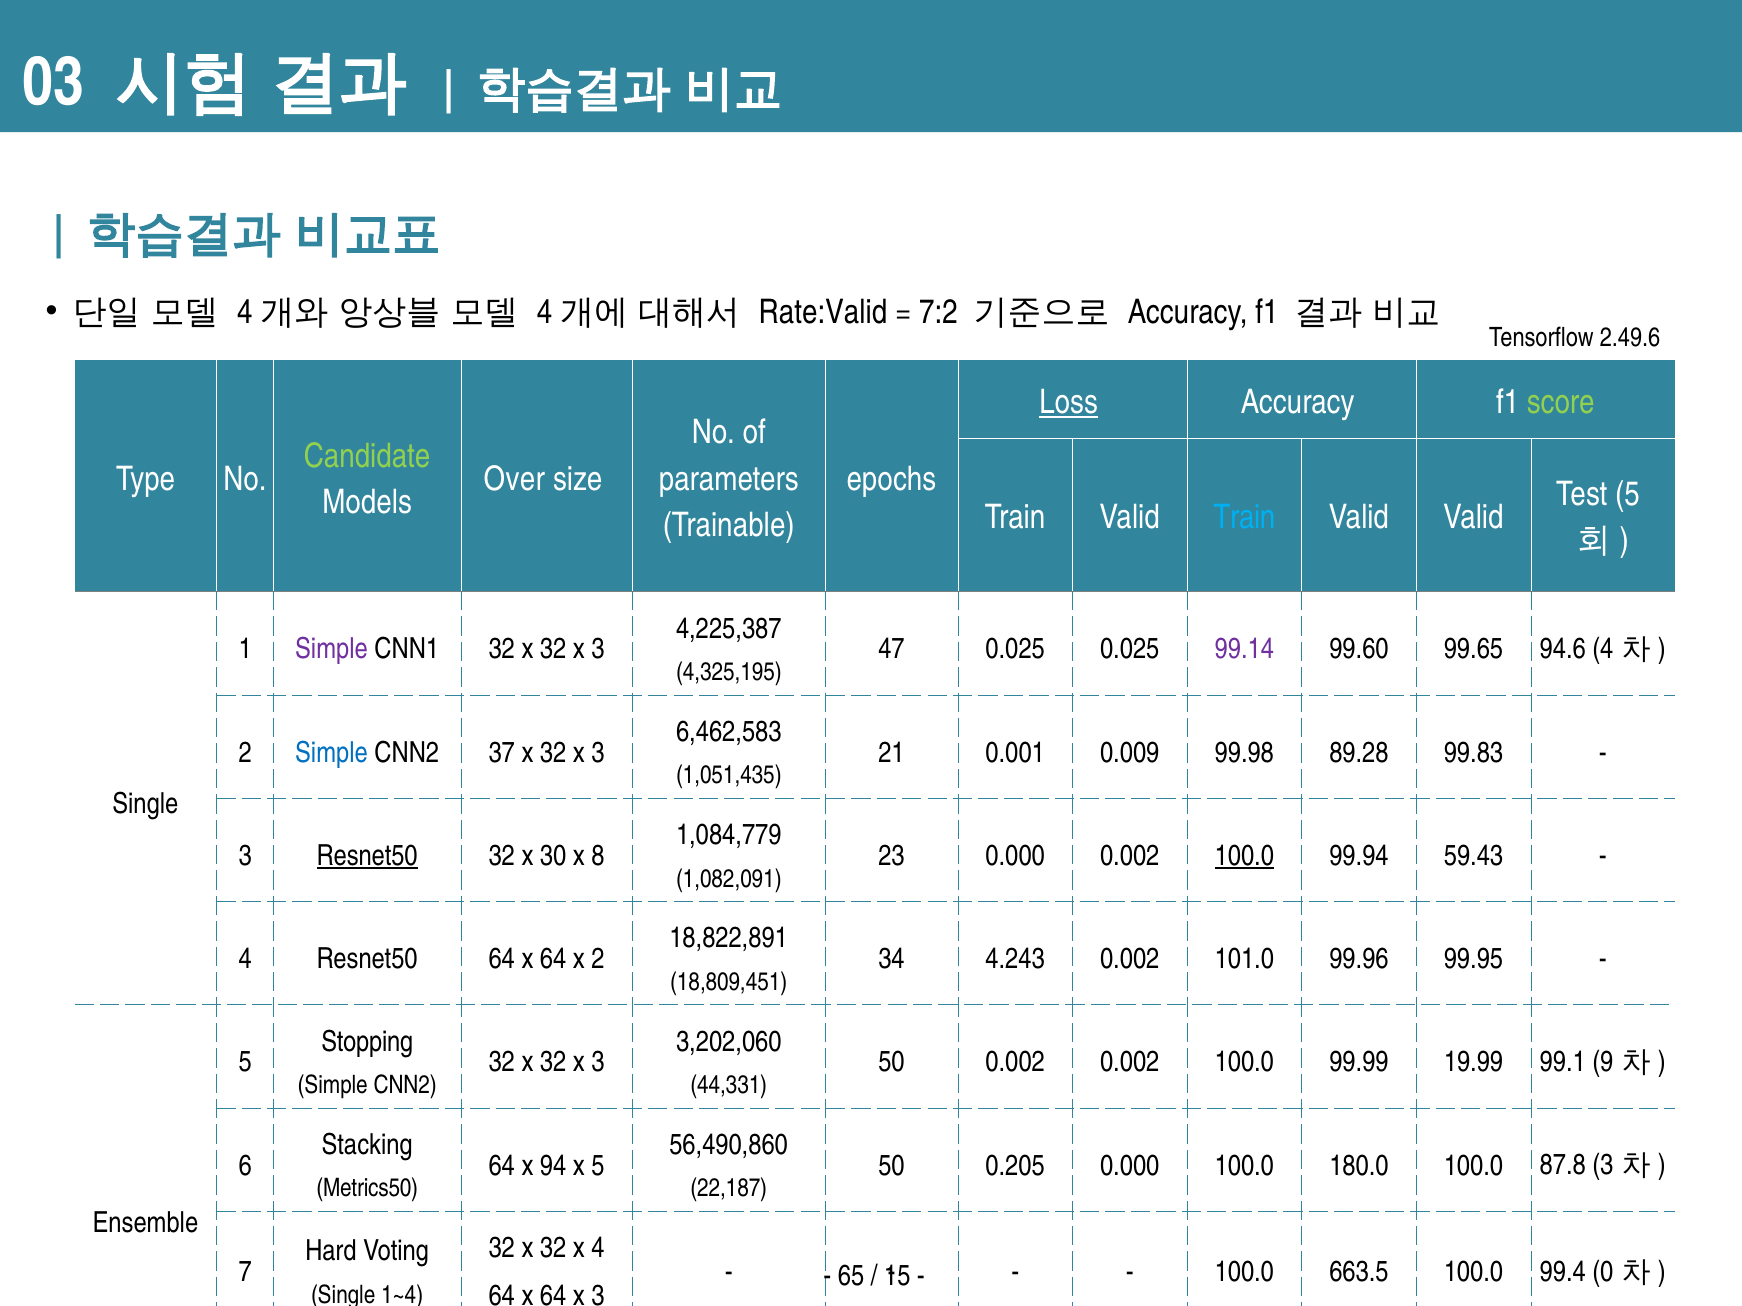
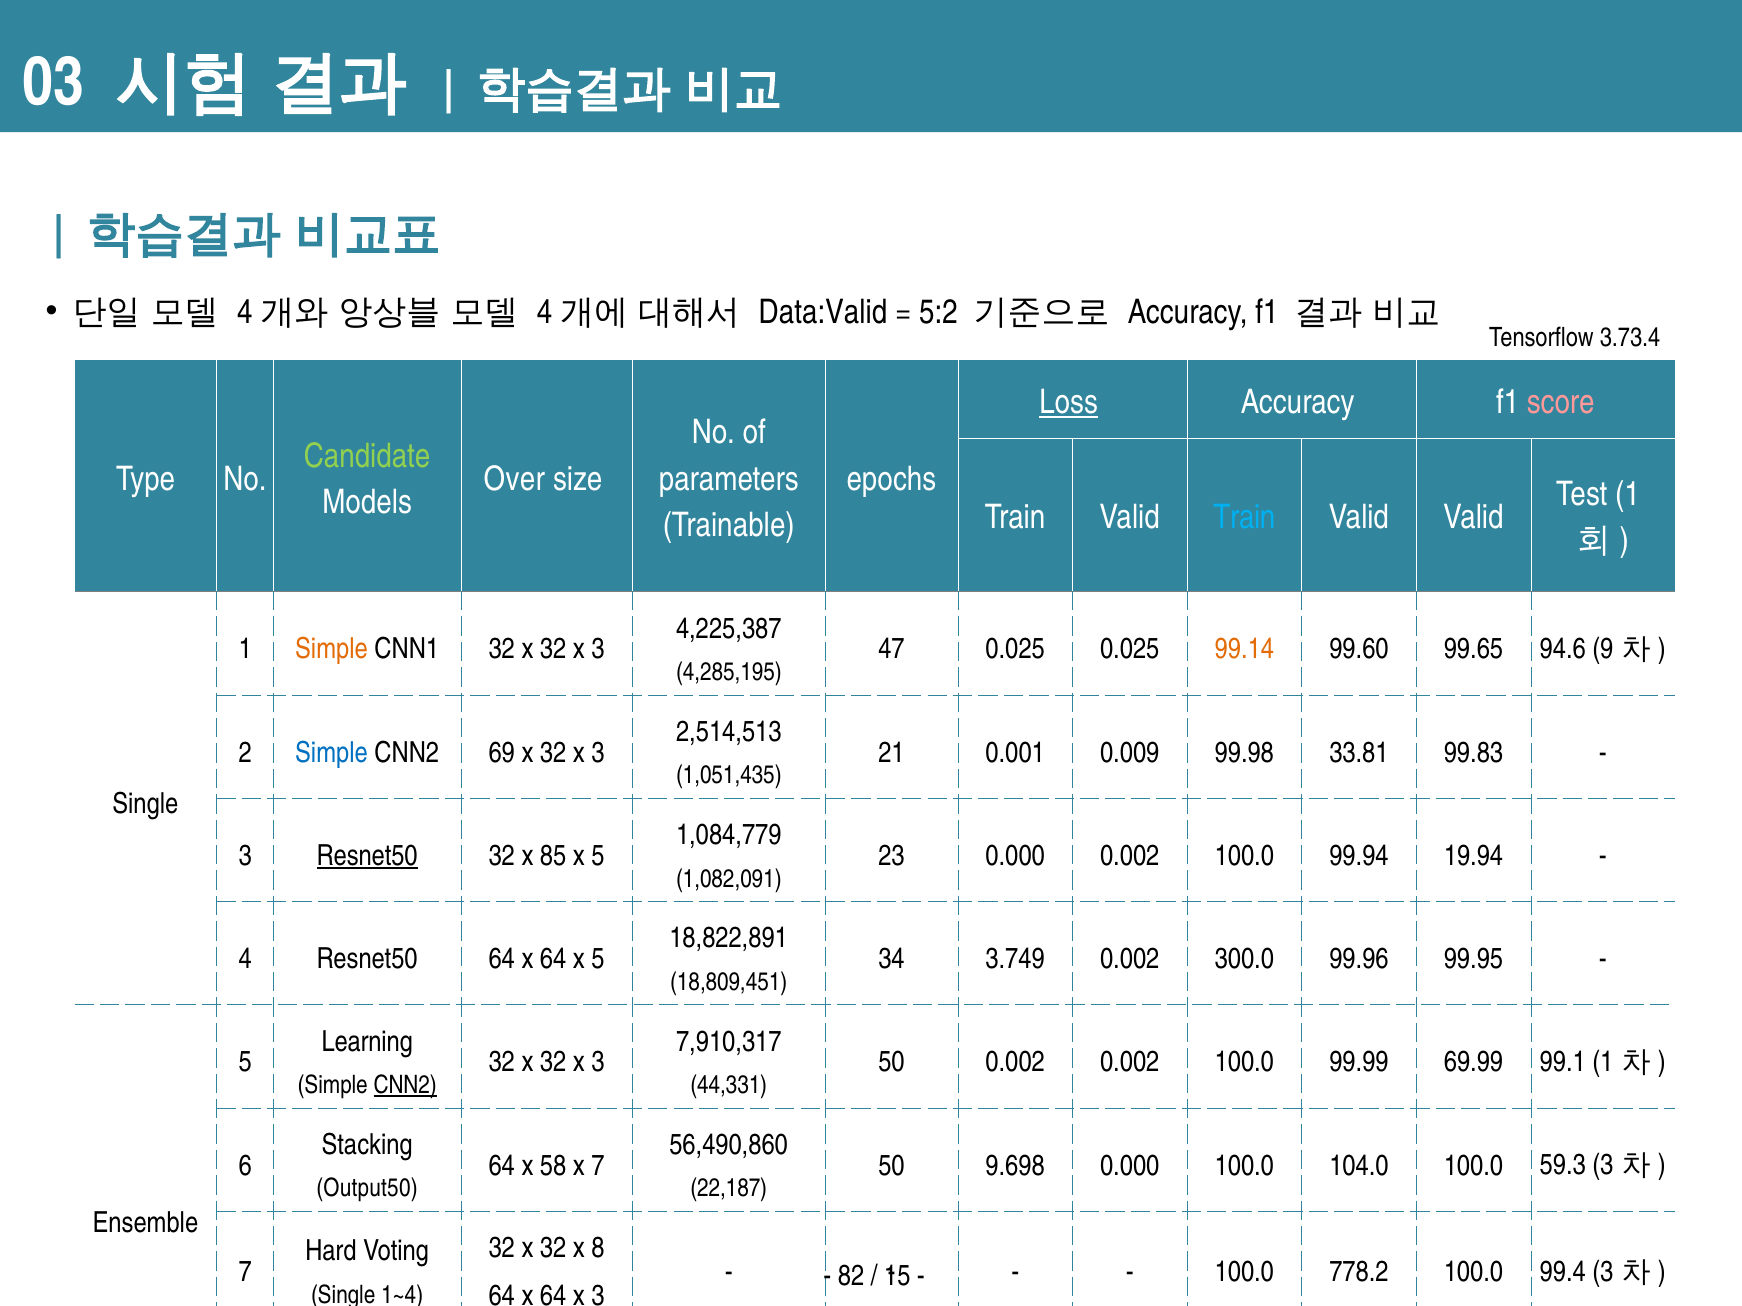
Rate:Valid: Rate:Valid -> Data:Valid
7:2: 7:2 -> 5:2
2.49.6: 2.49.6 -> 3.73.4
score colour: light green -> pink
Test 5: 5 -> 1
Simple at (331, 650) colour: purple -> orange
99.14 colour: purple -> orange
94.6 4: 4 -> 9
4,325,195: 4,325,195 -> 4,285,195
6,462,583: 6,462,583 -> 2,514,513
37: 37 -> 69
89.28: 89.28 -> 33.81
30: 30 -> 85
8 at (598, 856): 8 -> 5
100.0 at (1244, 856) underline: present -> none
59.43: 59.43 -> 19.94
64 x 2: 2 -> 5
4.243: 4.243 -> 3.749
101.0: 101.0 -> 300.0
Stopping: Stopping -> Learning
3,202,060: 3,202,060 -> 7,910,317
19.99: 19.99 -> 69.99
99.1 9: 9 -> 1
CNN2 at (405, 1086) underline: none -> present
94: 94 -> 58
x 5: 5 -> 7
0.205: 0.205 -> 9.698
180.0: 180.0 -> 104.0
87.8: 87.8 -> 59.3
Metrics50: Metrics50 -> Output50
x 4: 4 -> 8
663.5: 663.5 -> 778.2
99.4 0: 0 -> 3
65: 65 -> 82
